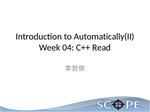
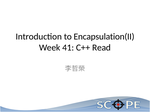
Automatically(II: Automatically(II -> Encapsulation(II
04: 04 -> 41
